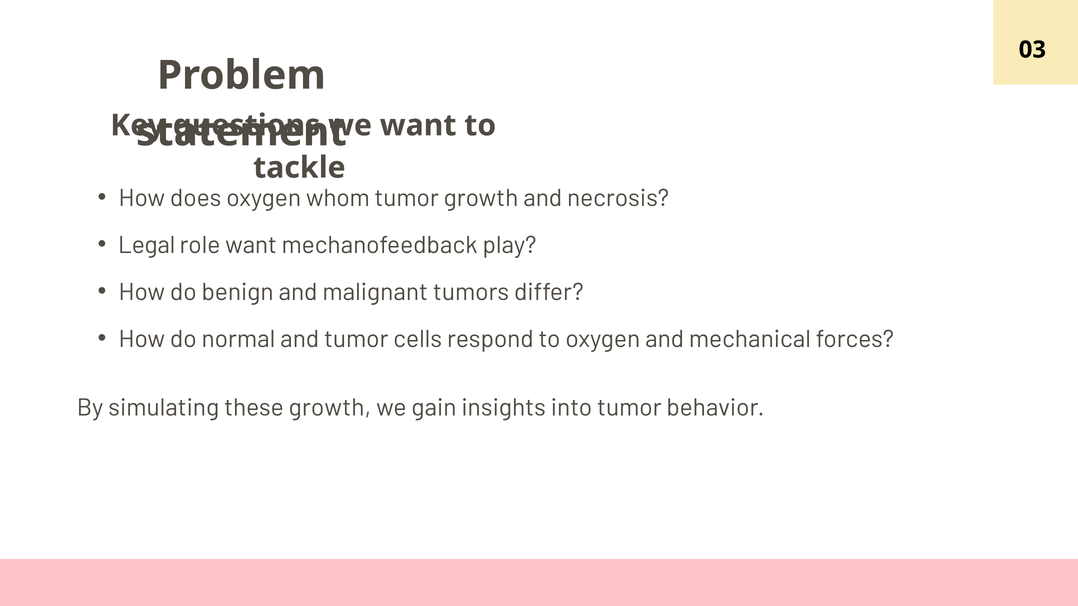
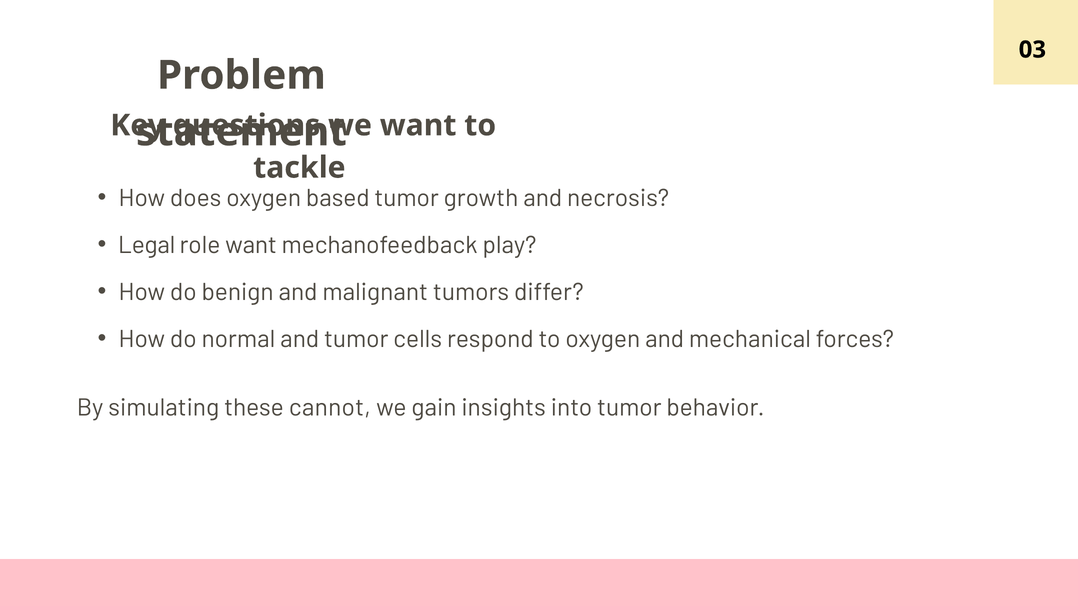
whom: whom -> based
these growth: growth -> cannot
